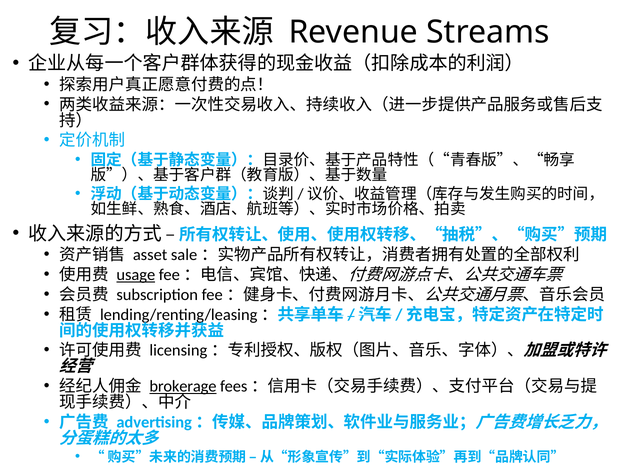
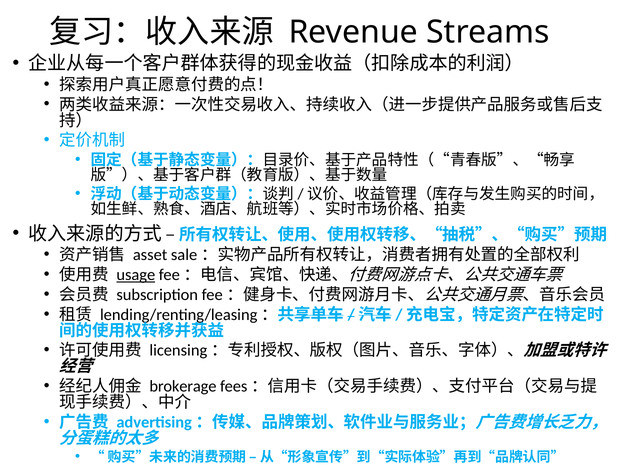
brokerage underline: present -> none
